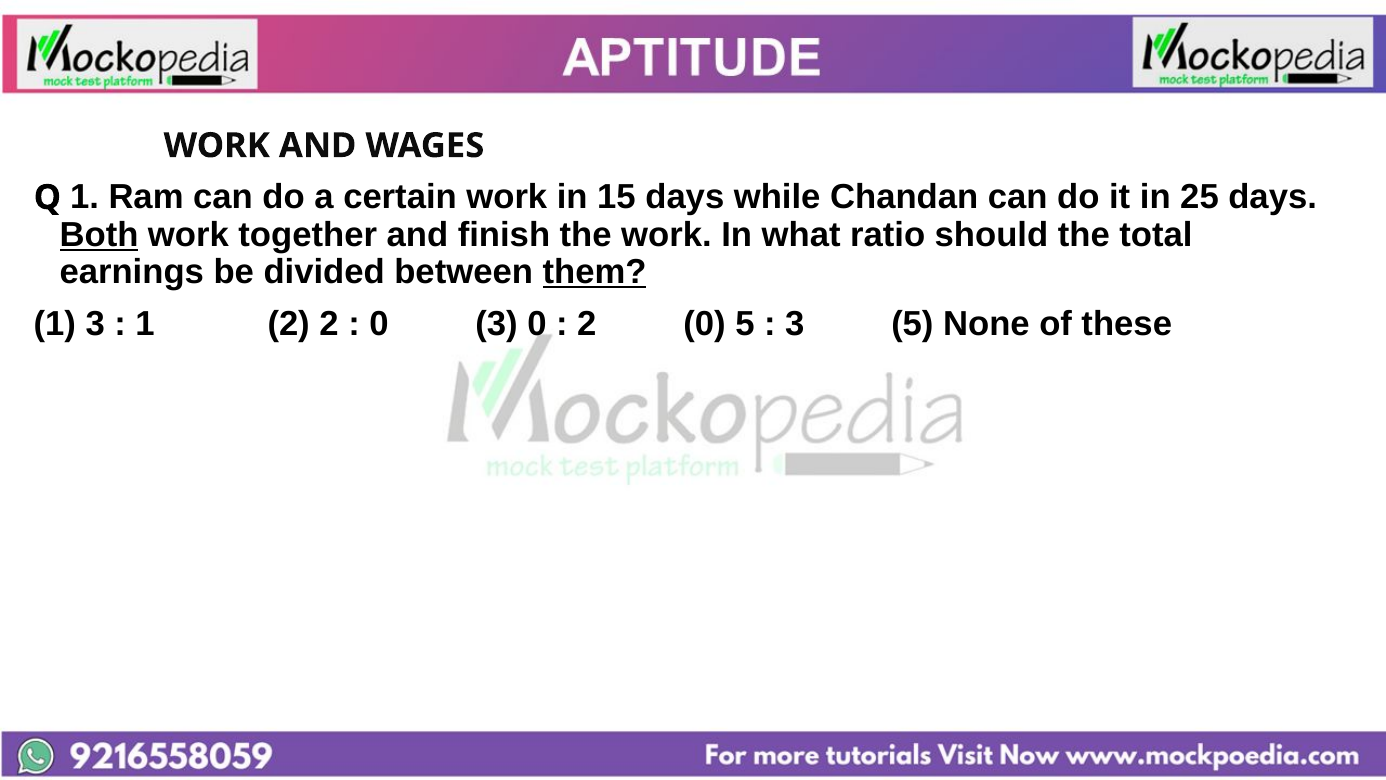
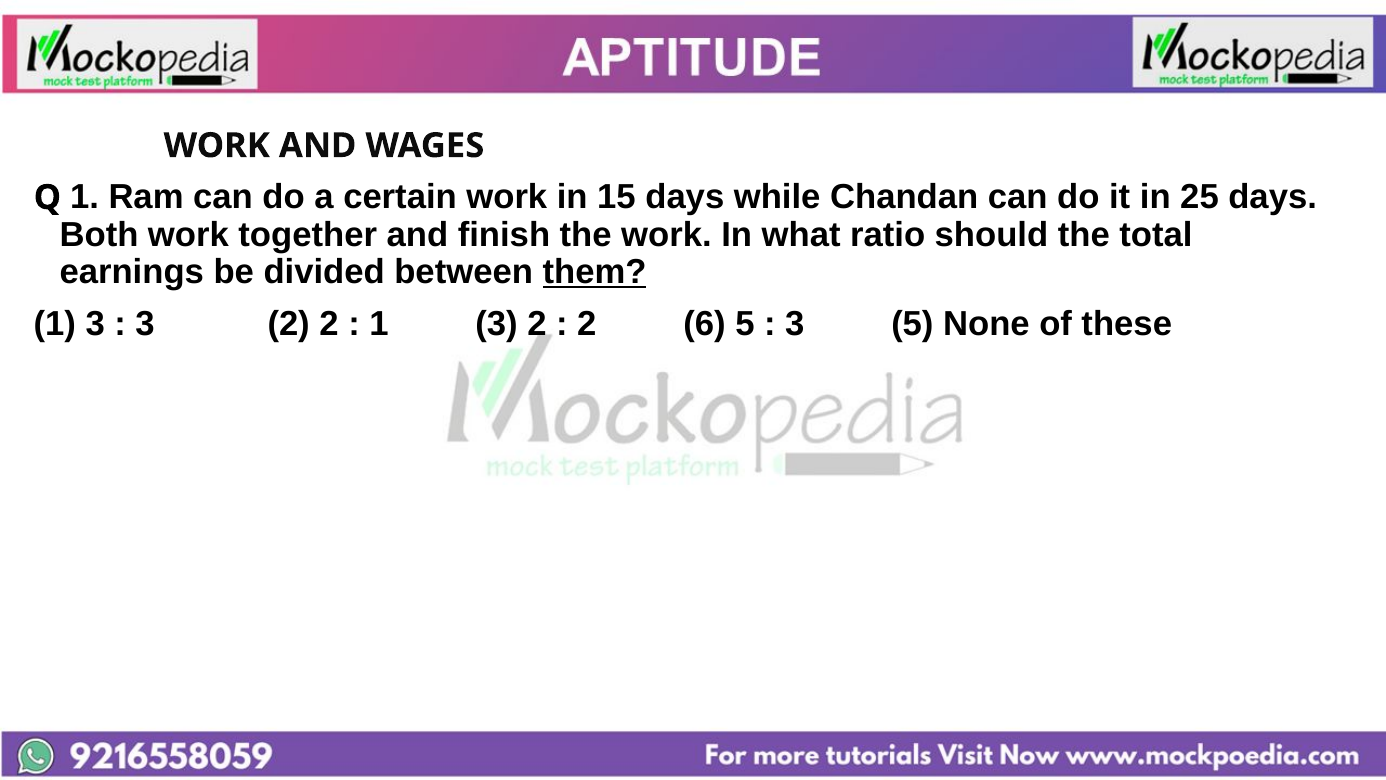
Both underline: present -> none
1 at (145, 324): 1 -> 3
0 at (379, 324): 0 -> 1
0 at (537, 324): 0 -> 2
2 0: 0 -> 6
